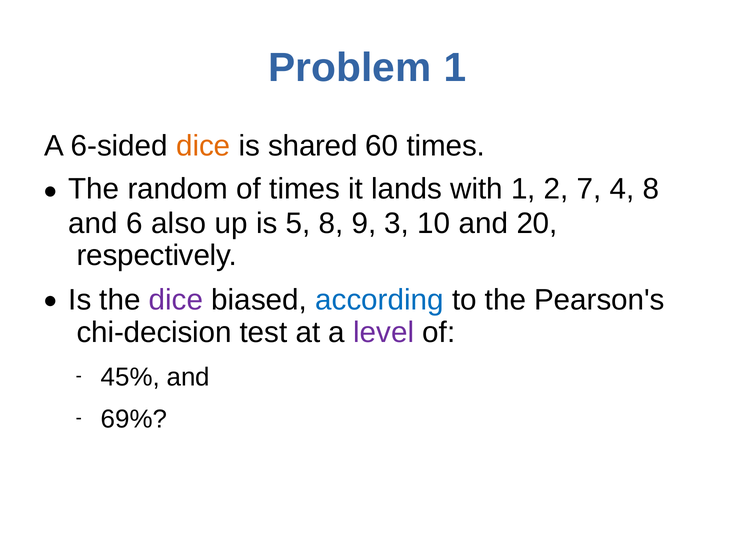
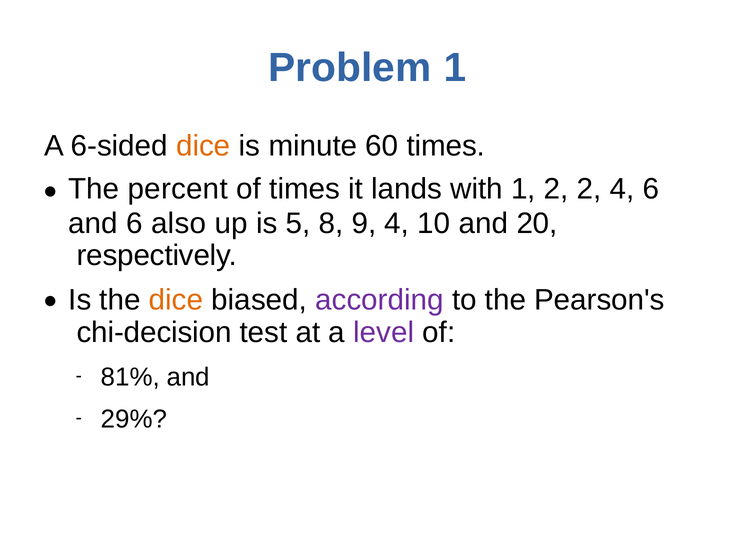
shared: shared -> minute
random: random -> percent
2 7: 7 -> 2
4 8: 8 -> 6
9 3: 3 -> 4
dice at (176, 300) colour: purple -> orange
according colour: blue -> purple
45%: 45% -> 81%
69%: 69% -> 29%
